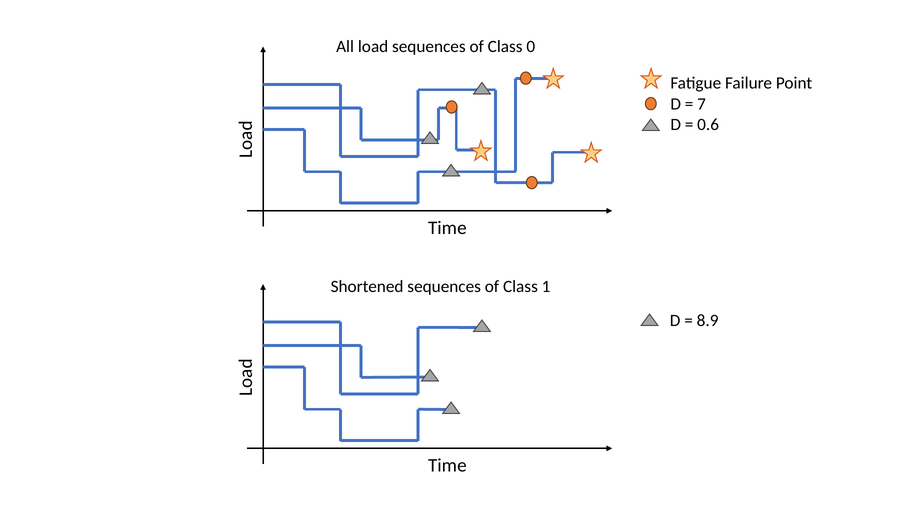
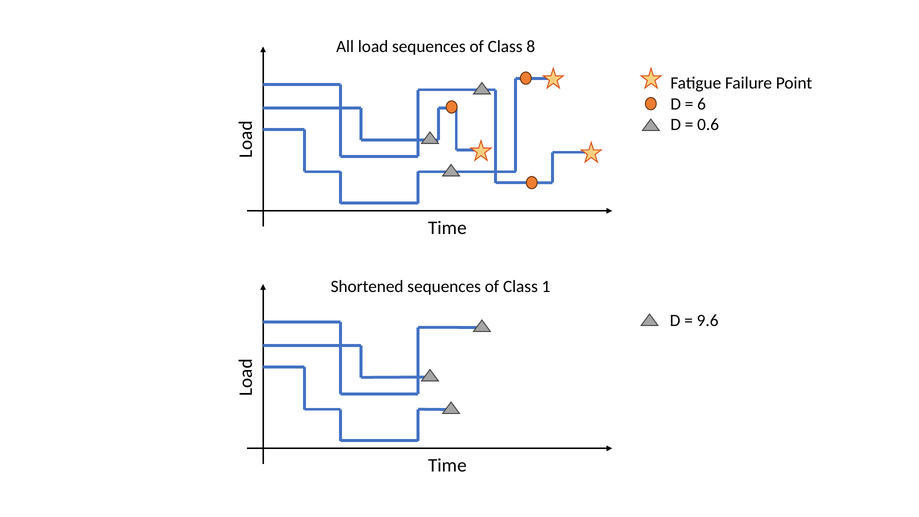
0: 0 -> 8
7: 7 -> 6
8.9: 8.9 -> 9.6
